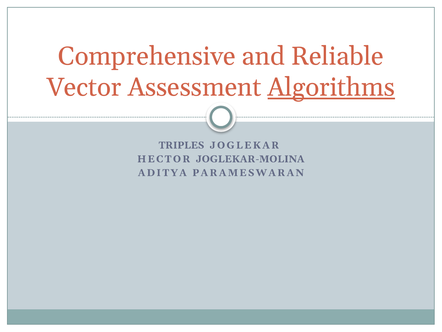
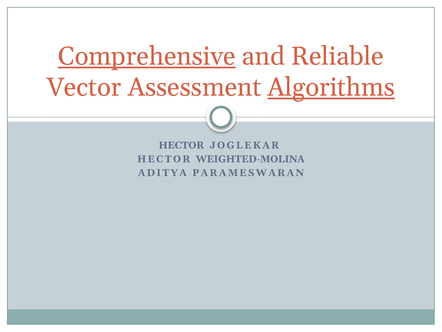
Comprehensive underline: none -> present
TRIPLES at (181, 145): TRIPLES -> HECTOR
JOGLEKAR-MOLINA: JOGLEKAR-MOLINA -> WEIGHTED-MOLINA
